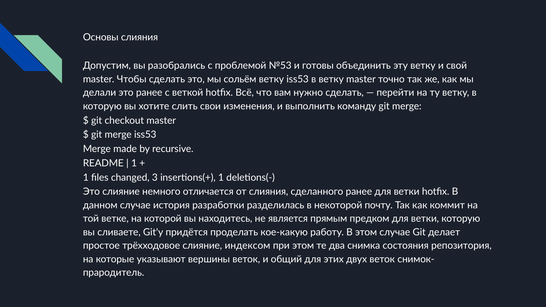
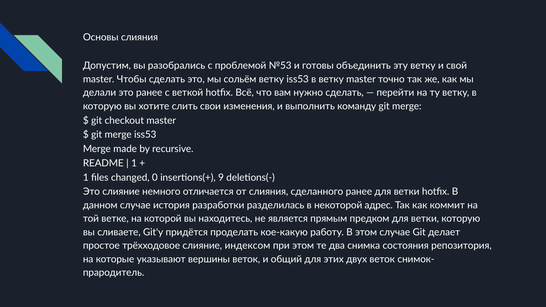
3: 3 -> 0
insertions(+ 1: 1 -> 9
почту: почту -> адрес
